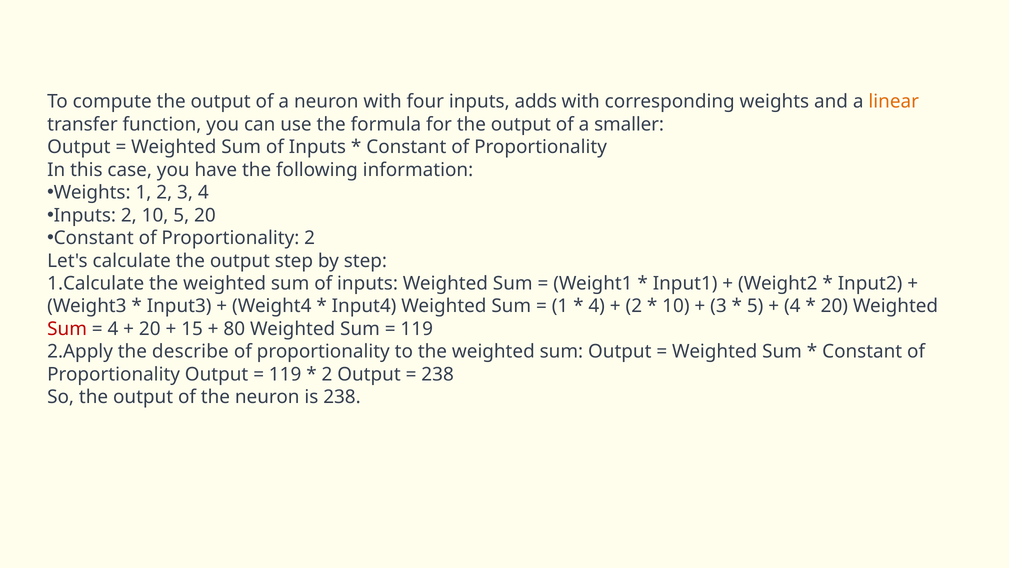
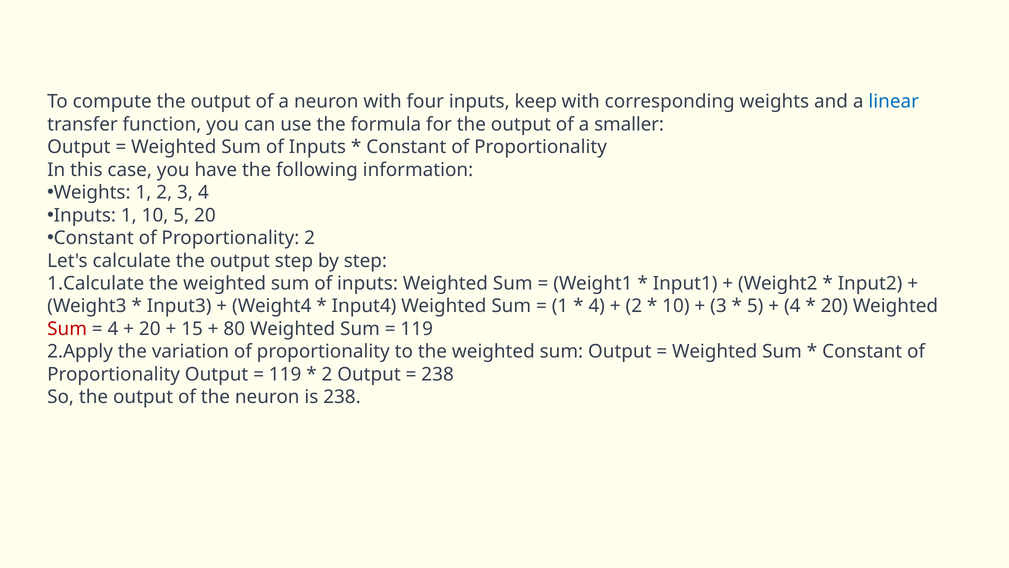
adds: adds -> keep
linear colour: orange -> blue
Inputs 2: 2 -> 1
describe: describe -> variation
